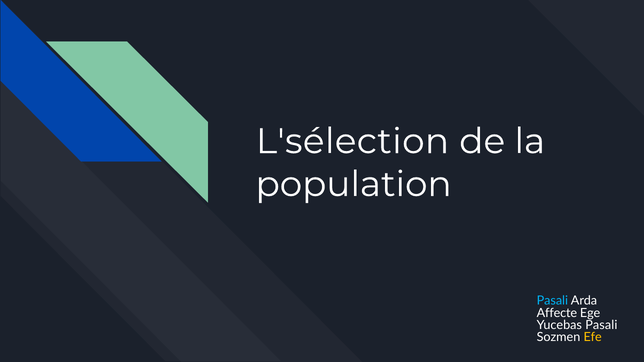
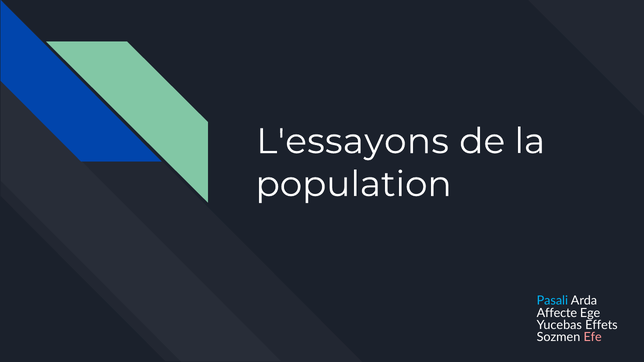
L'sélection: L'sélection -> L'essayons
Yucebas Pasali: Pasali -> Effets
Efe colour: yellow -> pink
